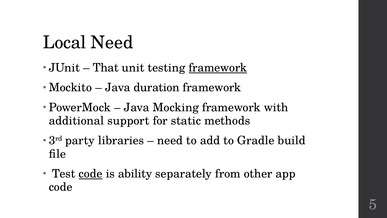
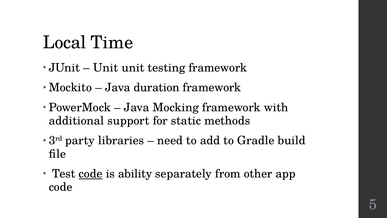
Local Need: Need -> Time
That at (106, 68): That -> Unit
framework at (218, 68) underline: present -> none
